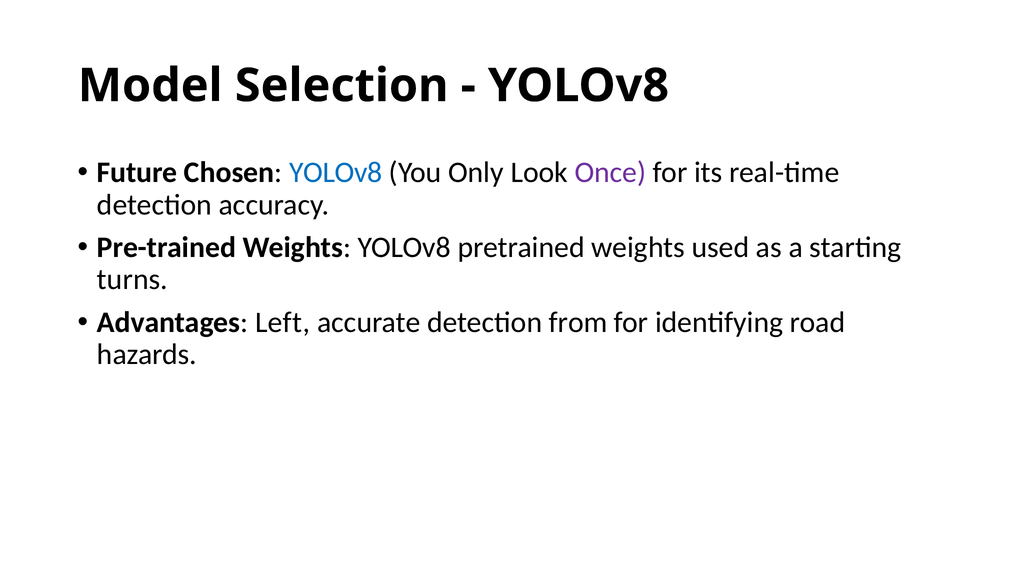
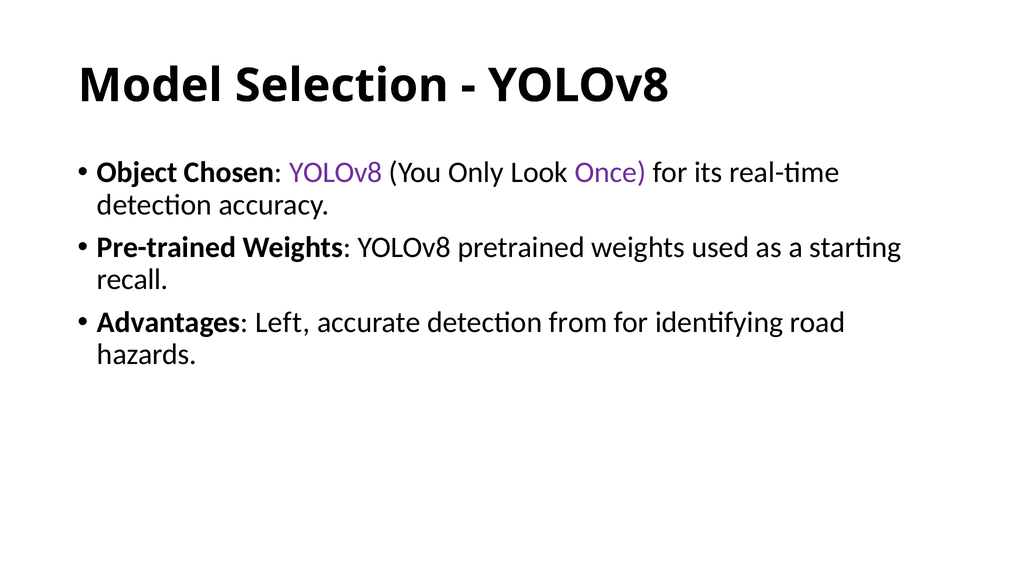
Future: Future -> Object
YOLOv8 at (336, 173) colour: blue -> purple
turns: turns -> recall
